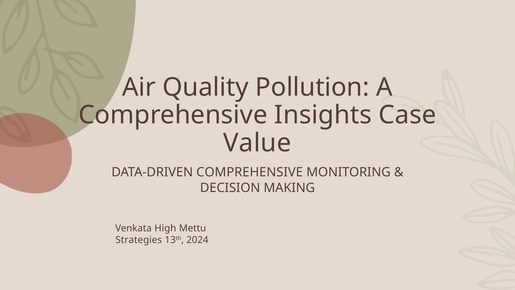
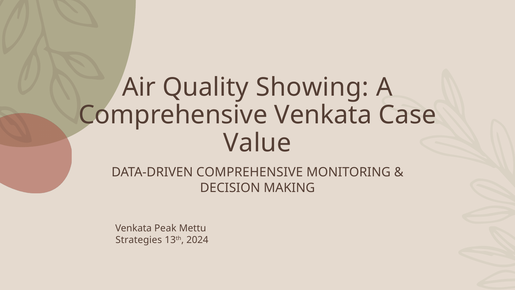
Pollution: Pollution -> Showing
Comprehensive Insights: Insights -> Venkata
High: High -> Peak
